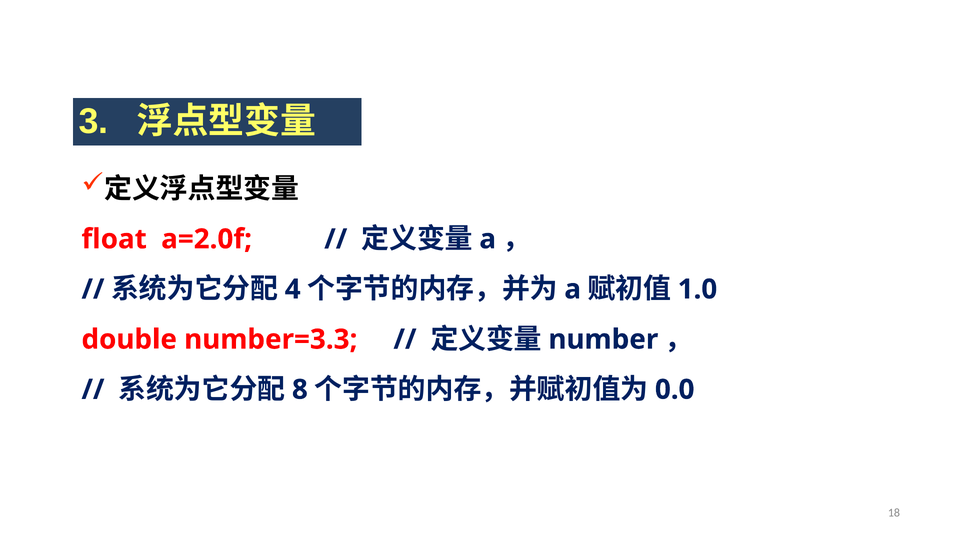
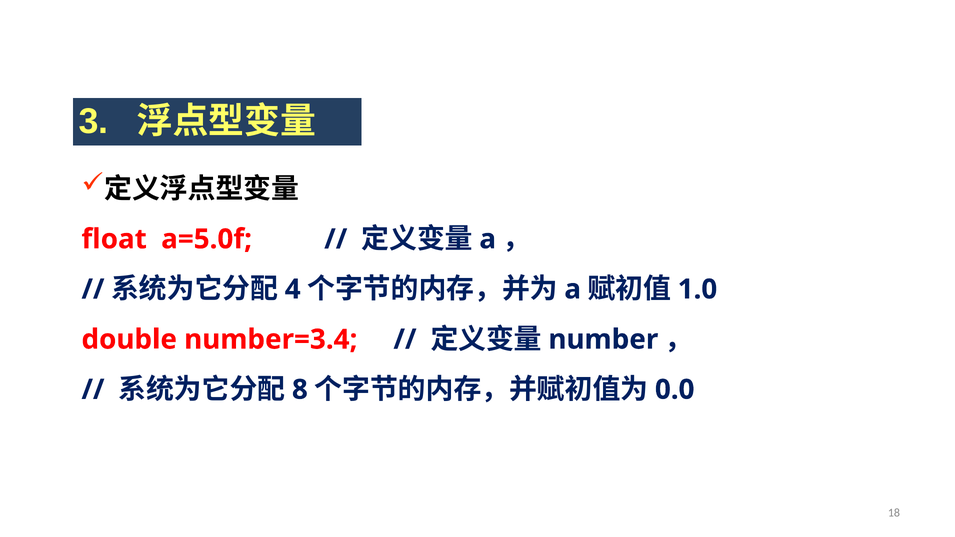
a=2.0f: a=2.0f -> a=5.0f
number=3.3: number=3.3 -> number=3.4
